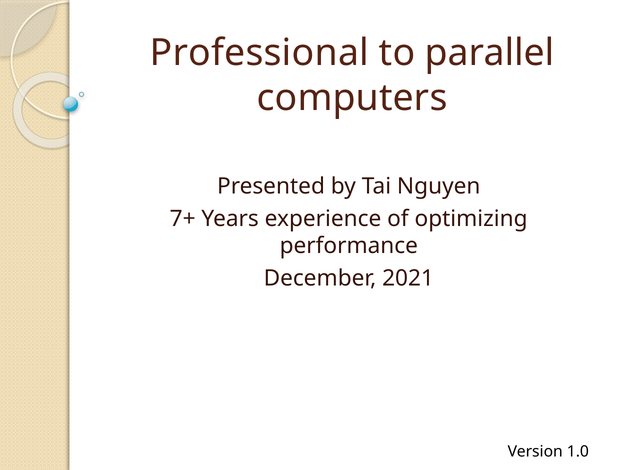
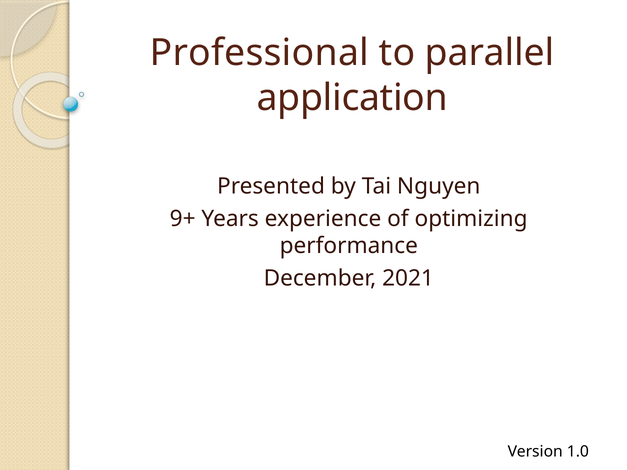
computers: computers -> application
7+: 7+ -> 9+
